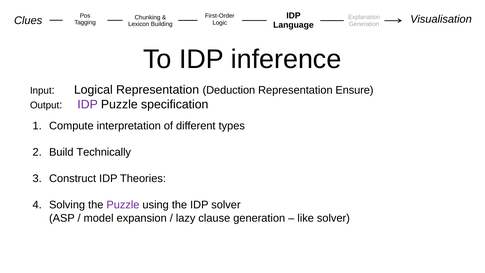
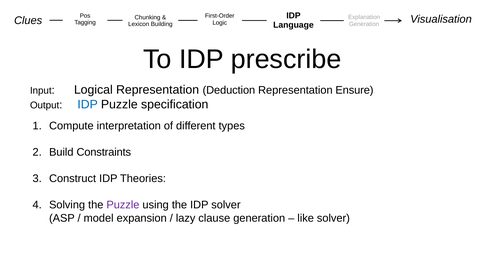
inference: inference -> prescribe
IDP at (88, 104) colour: purple -> blue
Technically: Technically -> Constraints
